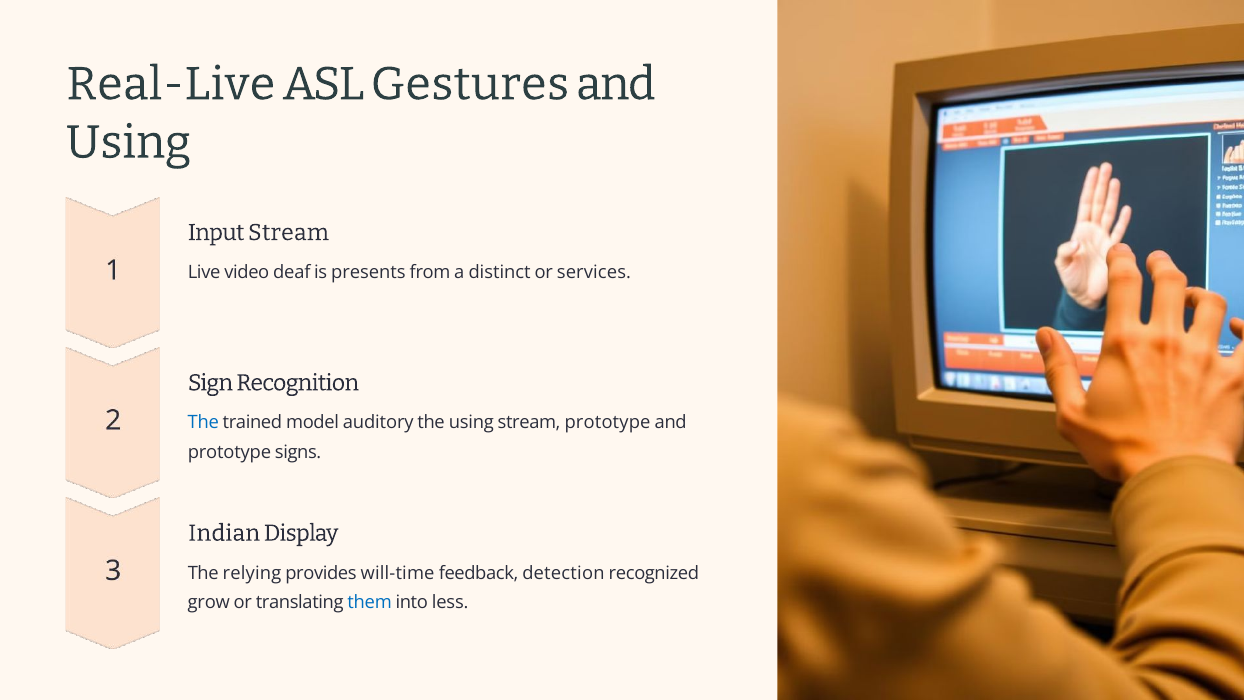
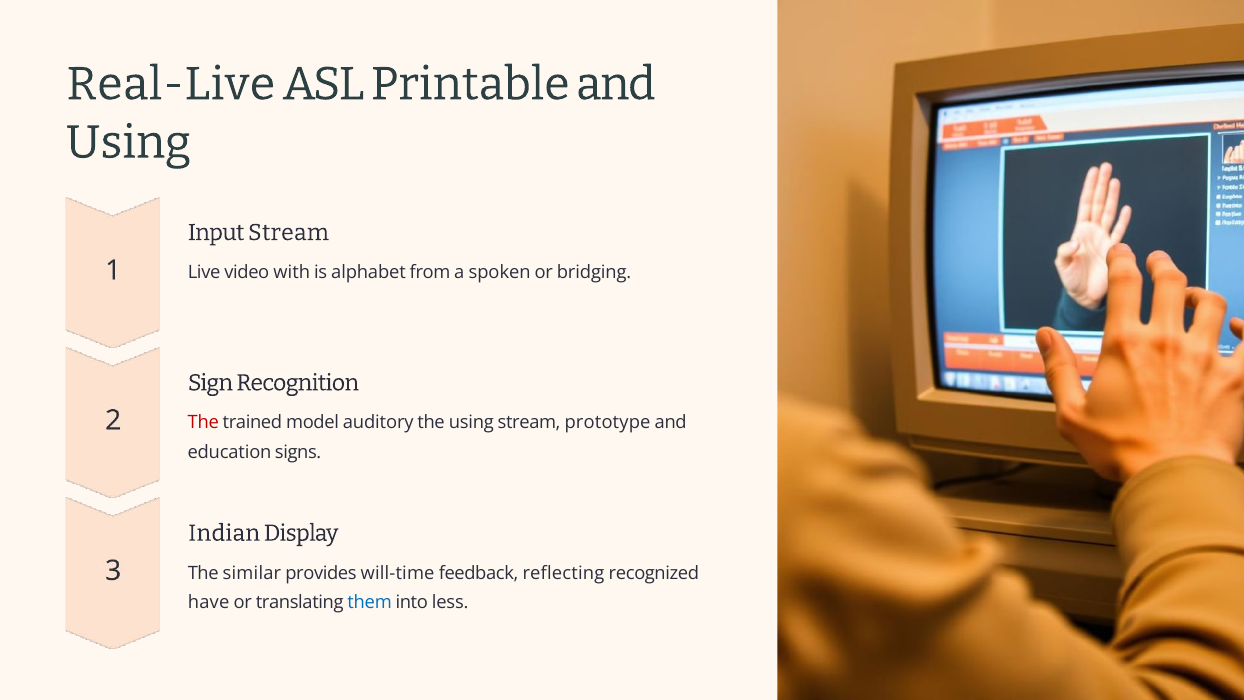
Gestures: Gestures -> Printable
deaf: deaf -> with
presents: presents -> alphabet
distinct: distinct -> spoken
services: services -> bridging
The at (203, 422) colour: blue -> red
prototype at (229, 452): prototype -> education
relying: relying -> similar
detection: detection -> reflecting
grow: grow -> have
